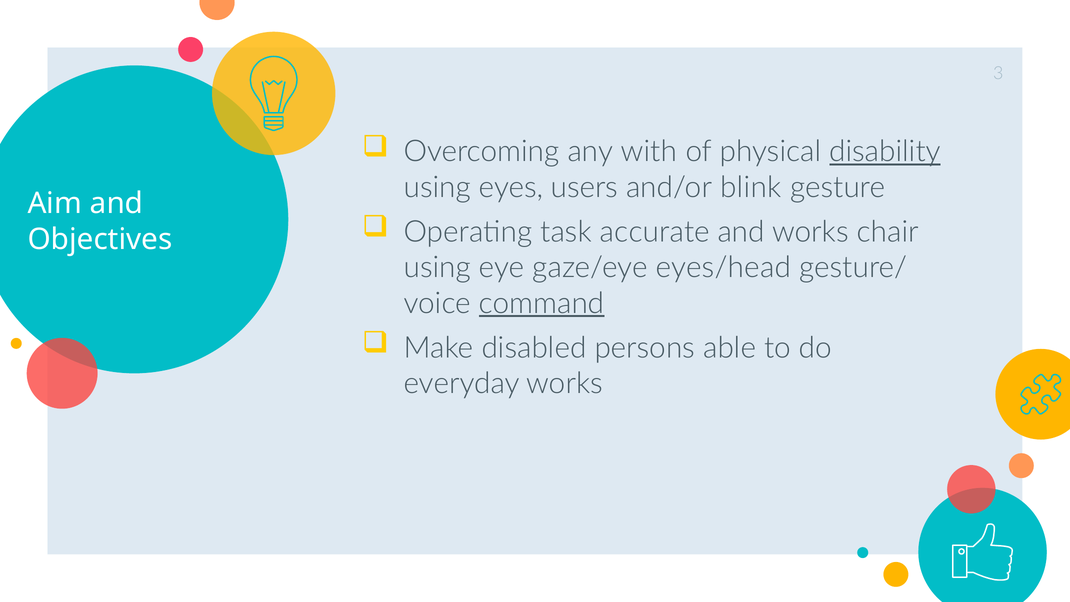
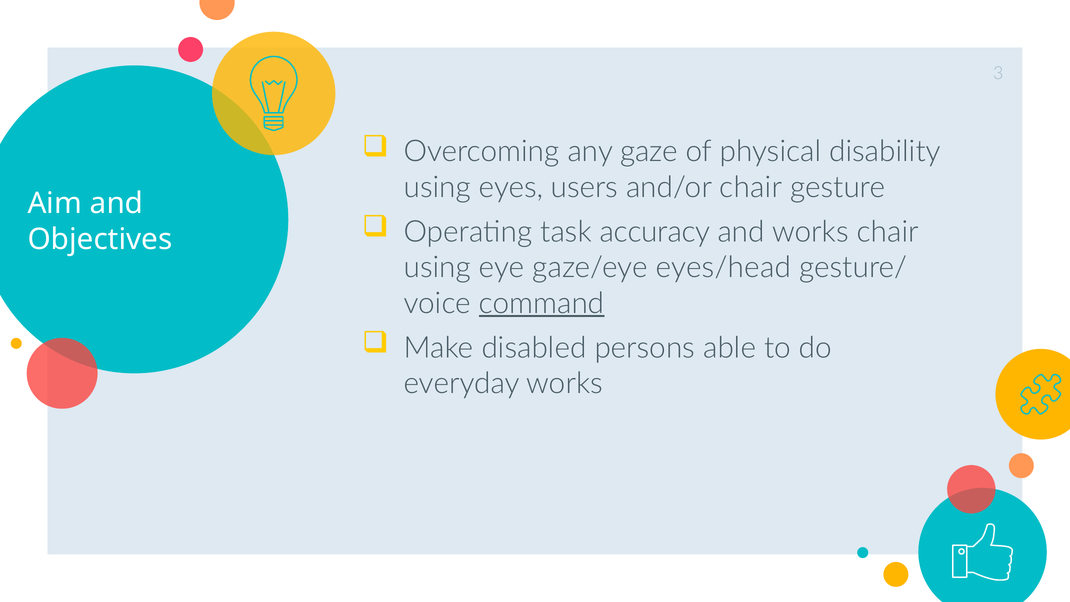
with: with -> gaze
disability underline: present -> none
and/or blink: blink -> chair
accurate: accurate -> accuracy
